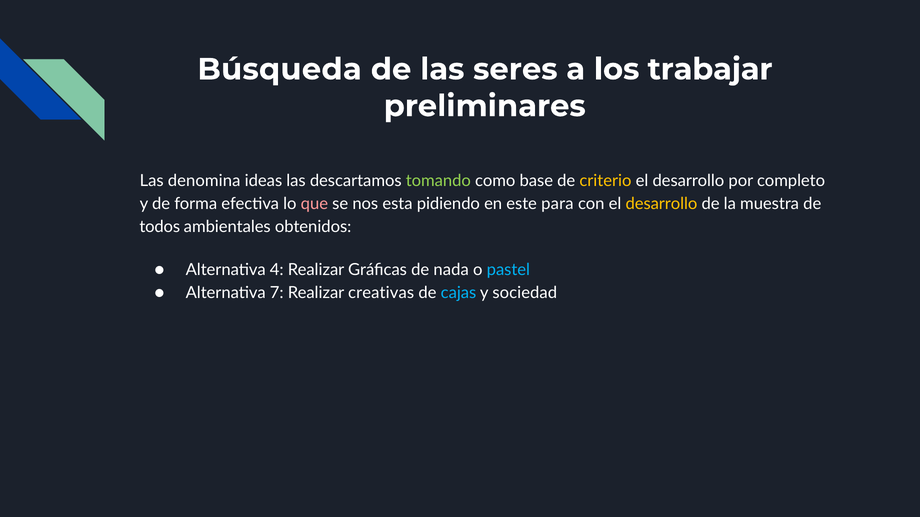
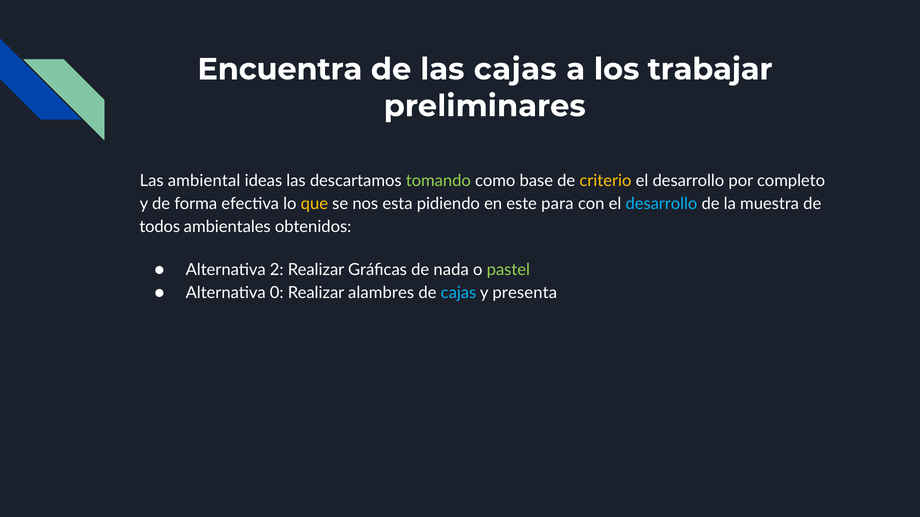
Búsqueda: Búsqueda -> Encuentra
las seres: seres -> cajas
denomina: denomina -> ambiental
que colour: pink -> yellow
desarrollo at (661, 204) colour: yellow -> light blue
4: 4 -> 2
pastel colour: light blue -> light green
7: 7 -> 0
creativas: creativas -> alambres
sociedad: sociedad -> presenta
